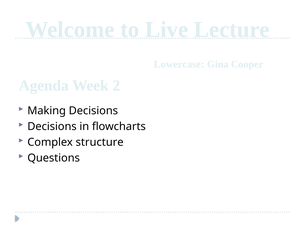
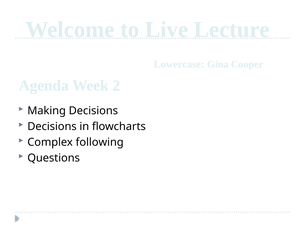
structure: structure -> following
